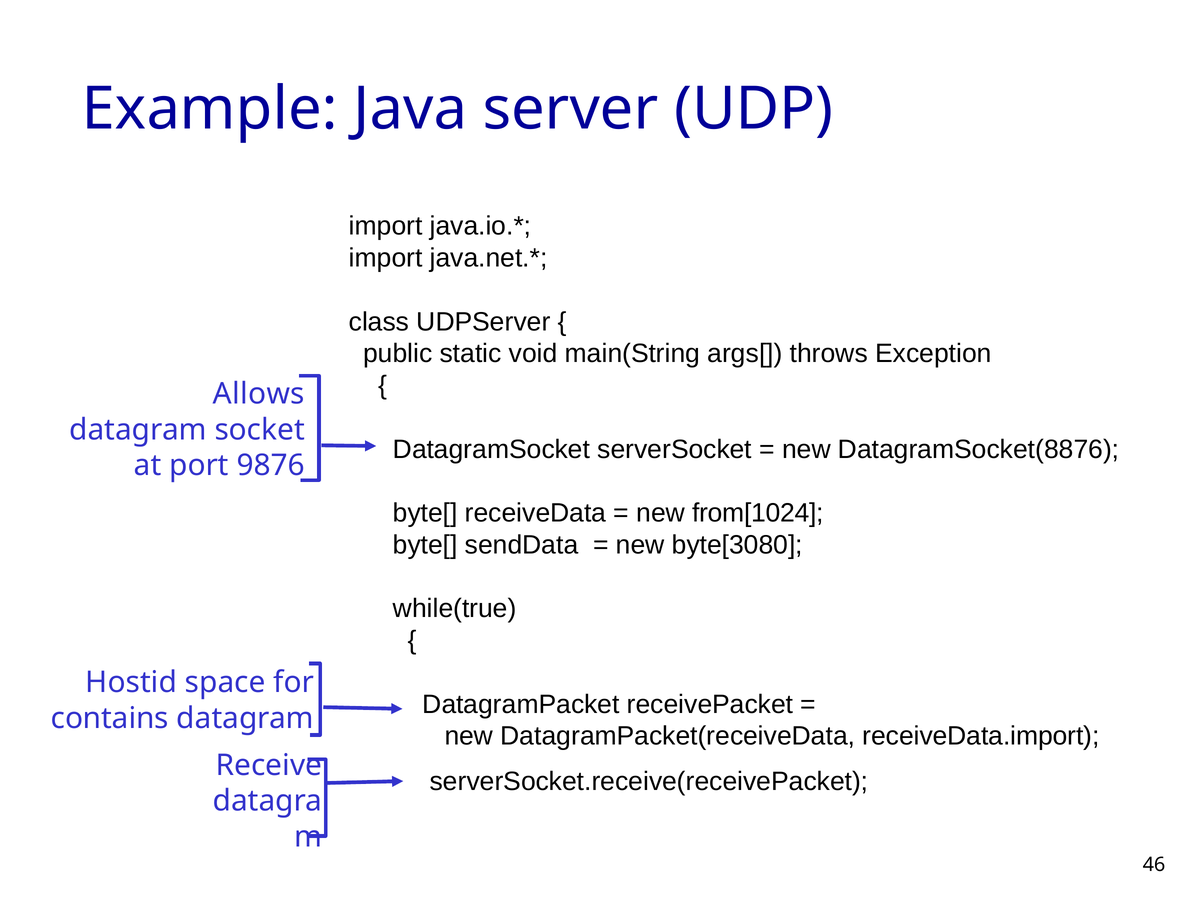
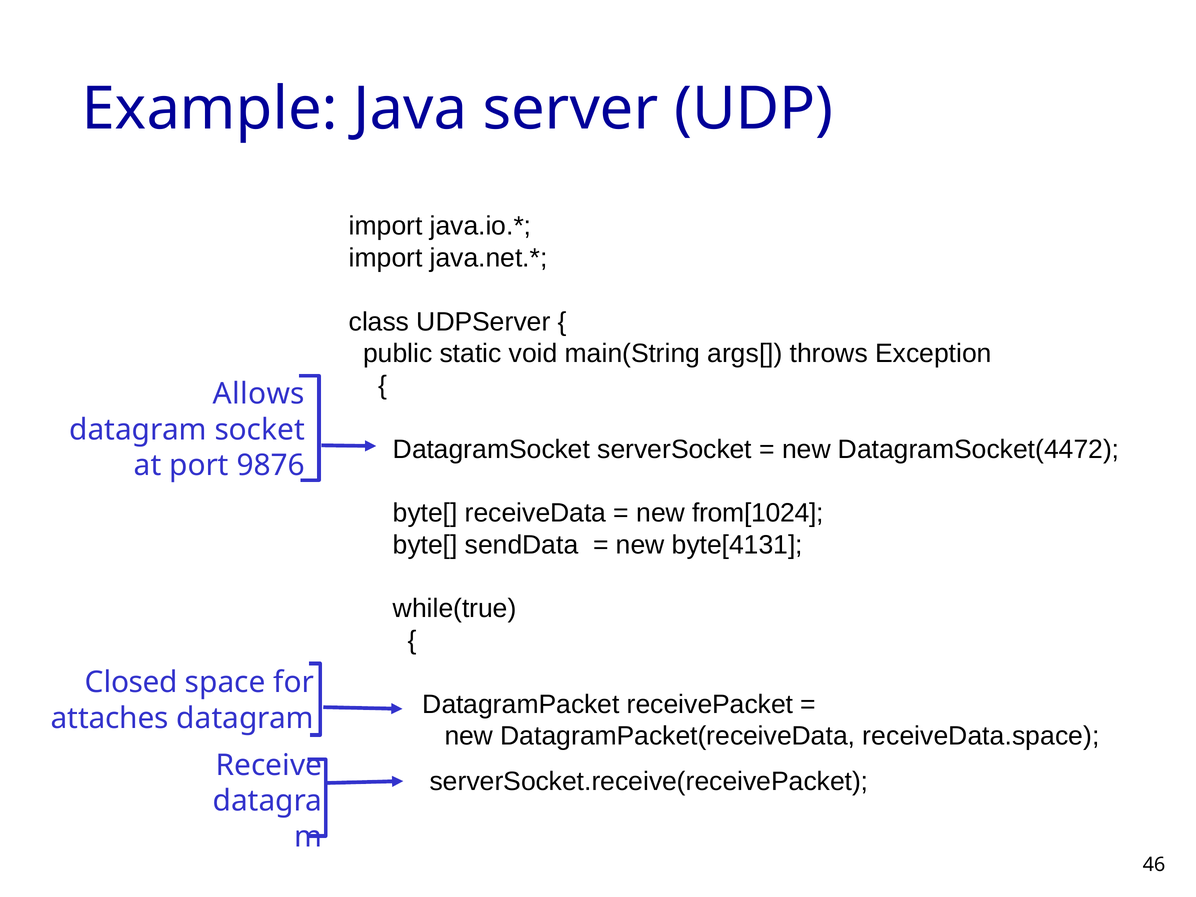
DatagramSocket(8876: DatagramSocket(8876 -> DatagramSocket(4472
byte[3080: byte[3080 -> byte[4131
Hostid: Hostid -> Closed
contains: contains -> attaches
receiveData.import: receiveData.import -> receiveData.space
